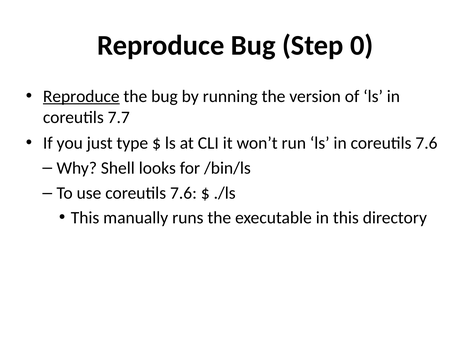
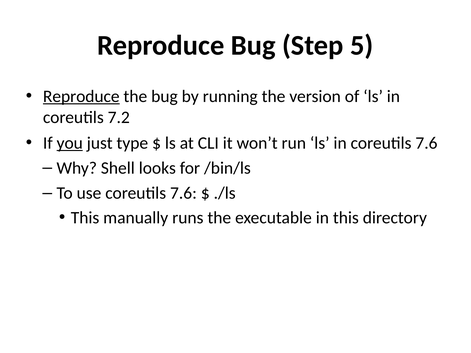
0: 0 -> 5
7.7: 7.7 -> 7.2
you underline: none -> present
